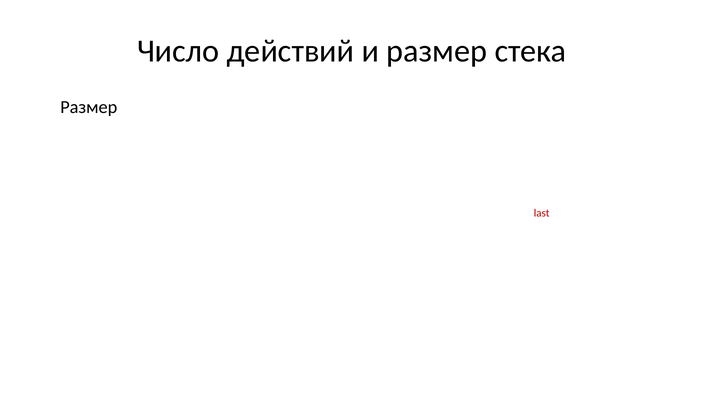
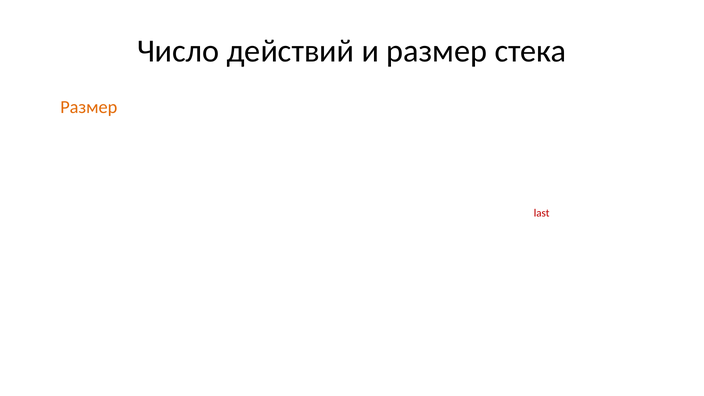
Размер at (89, 107) colour: black -> orange
